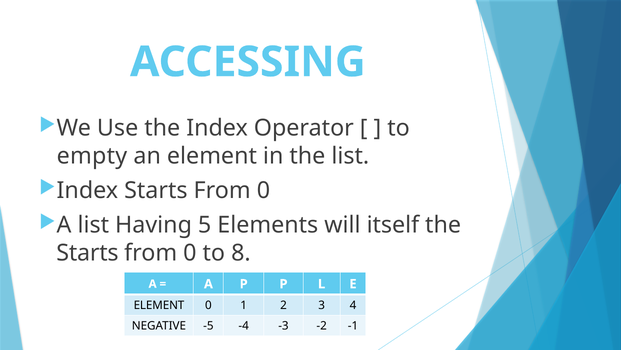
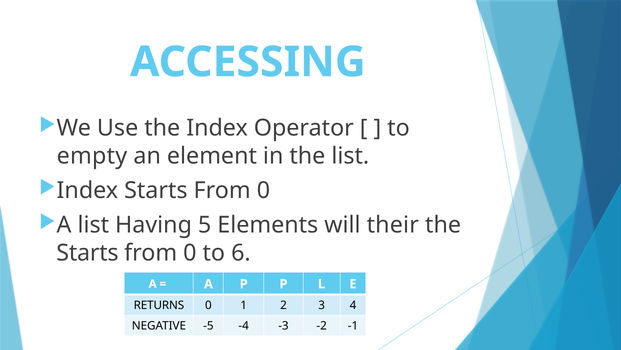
itself: itself -> their
8: 8 -> 6
ELEMENT at (159, 305): ELEMENT -> RETURNS
